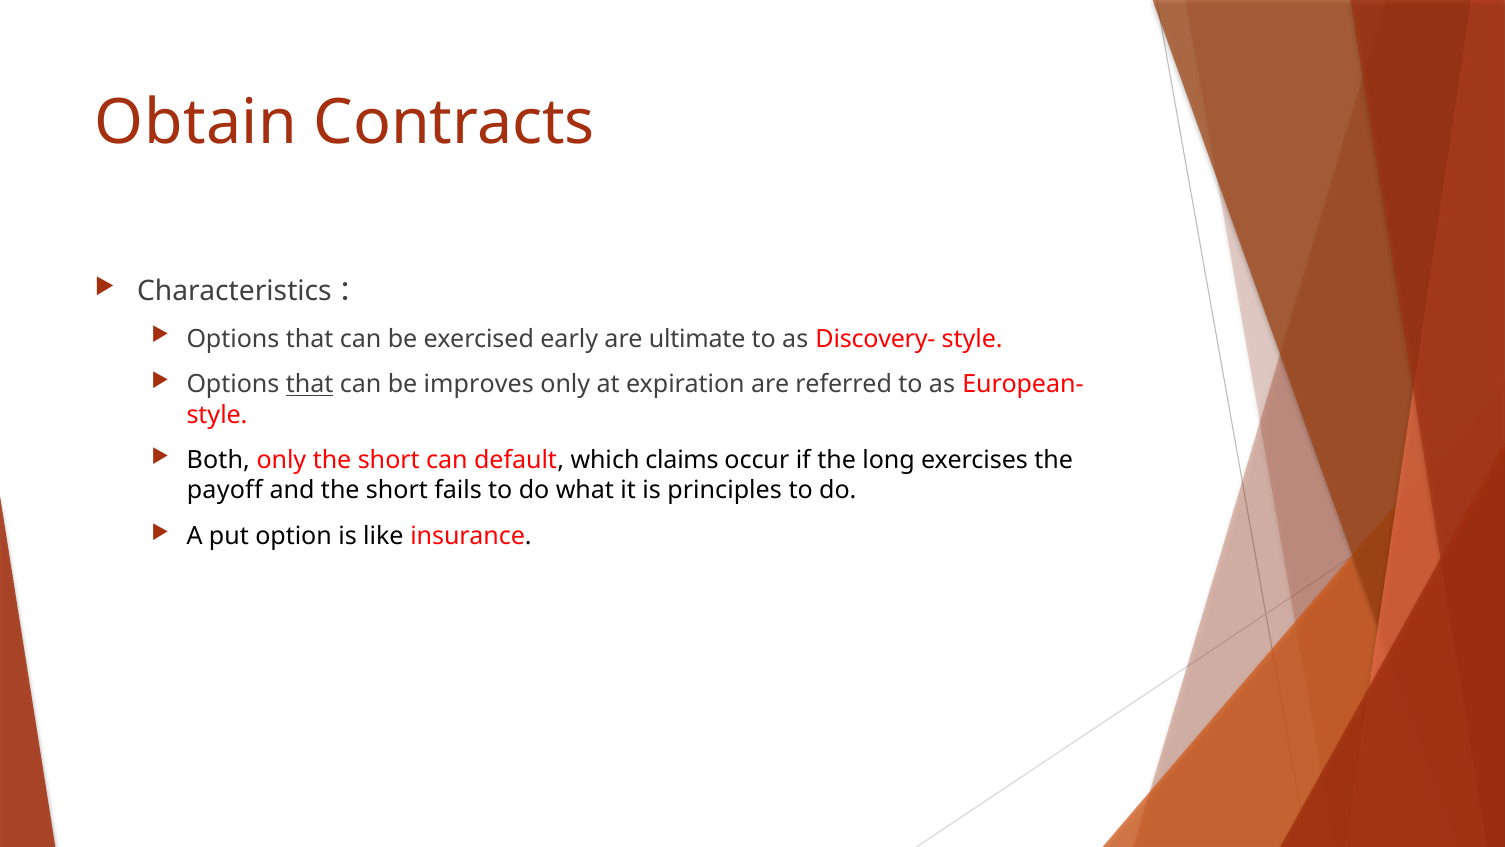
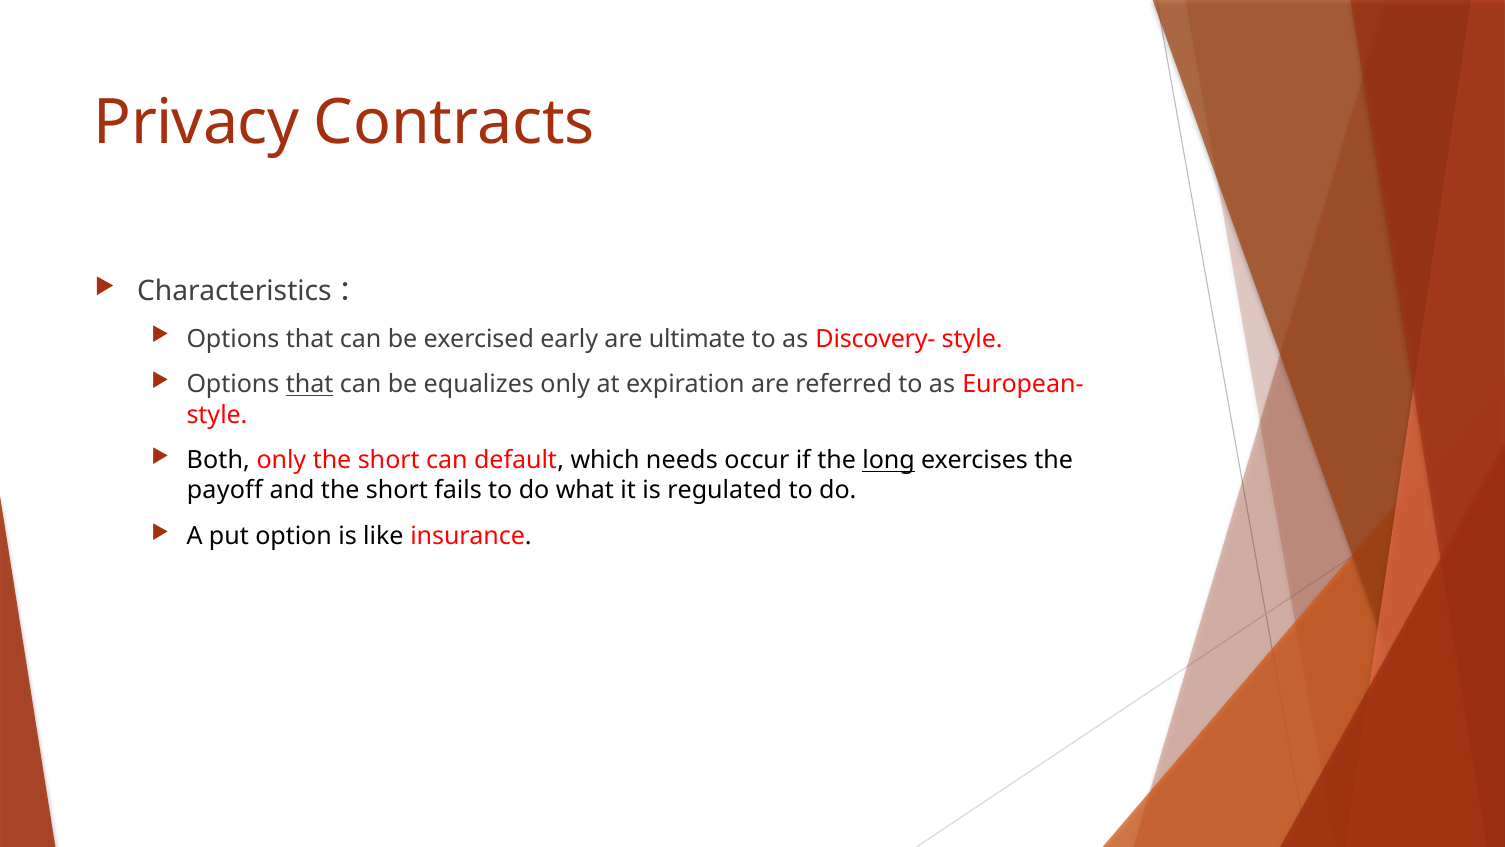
Obtain: Obtain -> Privacy
improves: improves -> equalizes
claims: claims -> needs
long underline: none -> present
principles: principles -> regulated
